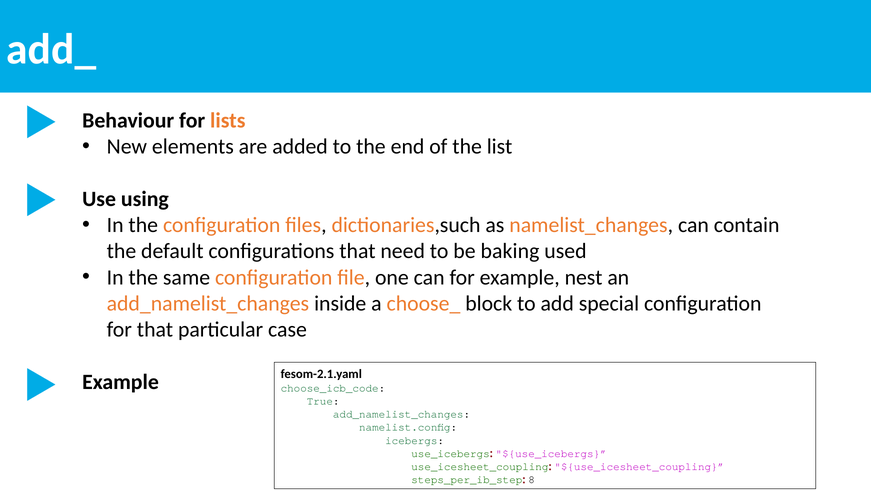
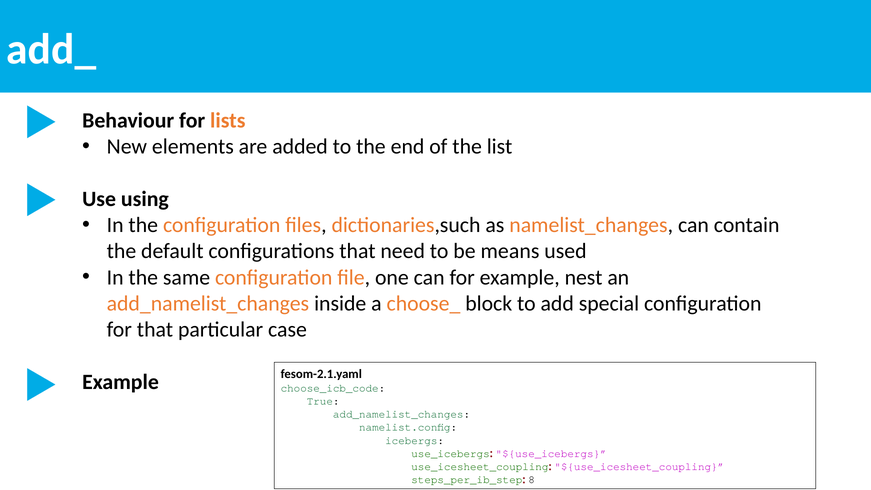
baking: baking -> means
